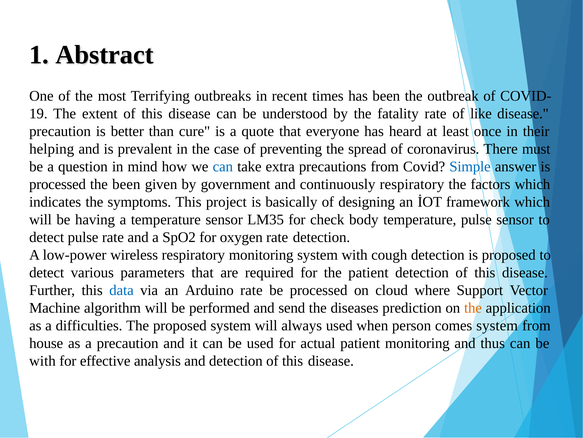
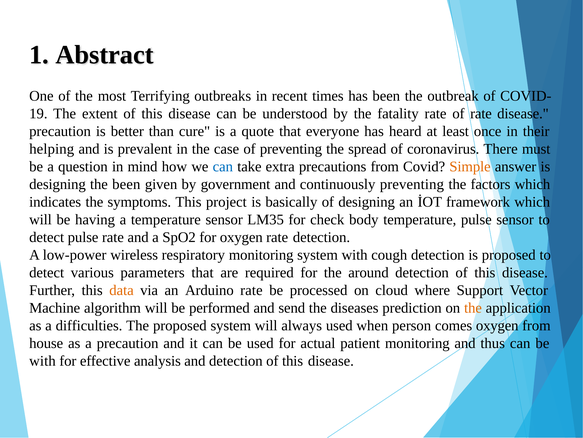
of like: like -> rate
Simple colour: blue -> orange
processed at (58, 184): processed -> designing
continuously respiratory: respiratory -> preventing
the patient: patient -> around
data colour: blue -> orange
comes system: system -> oxygen
